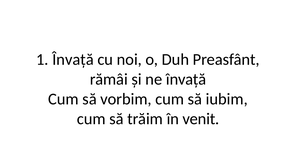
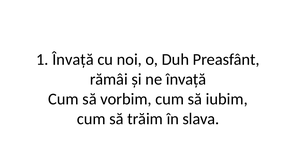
venit: venit -> slava
